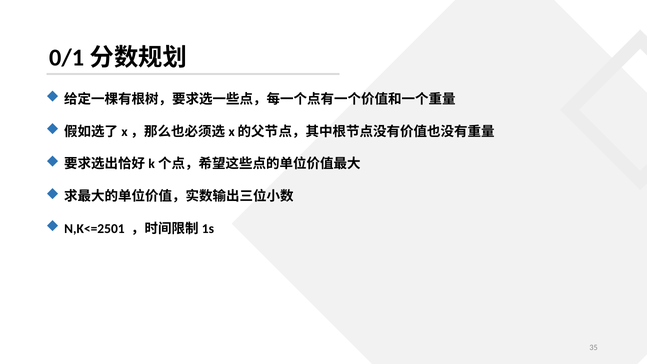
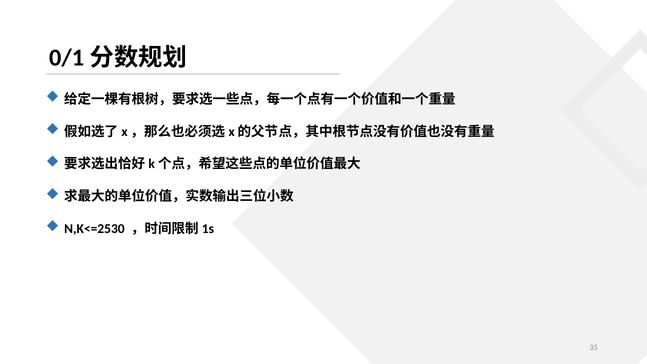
N,K<=2501: N,K<=2501 -> N,K<=2530
